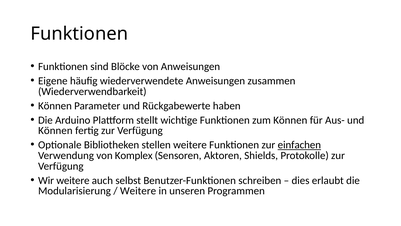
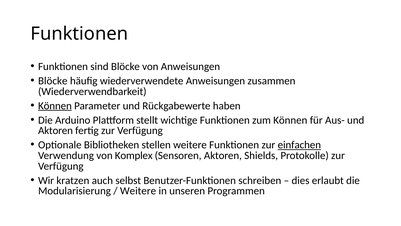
Eigene at (53, 81): Eigene -> Blöcke
Können at (55, 106) underline: none -> present
Können at (55, 130): Können -> Aktoren
Wir weitere: weitere -> kratzen
